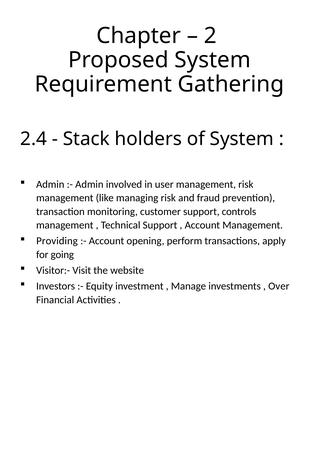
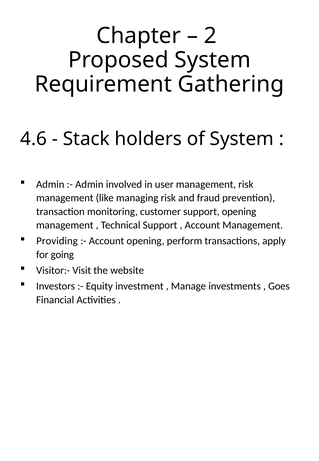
2.4: 2.4 -> 4.6
support controls: controls -> opening
Over: Over -> Goes
